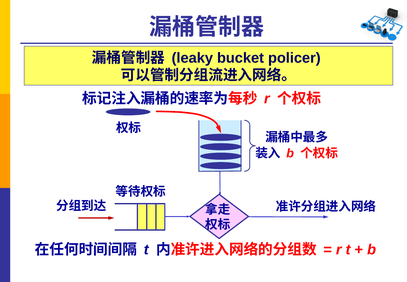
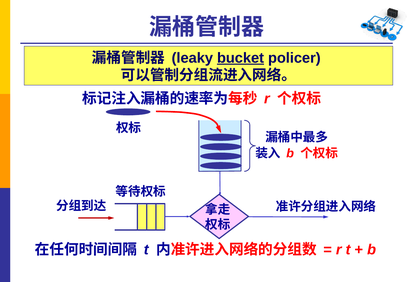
bucket underline: none -> present
